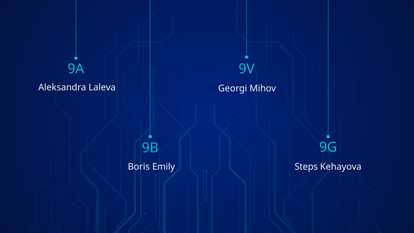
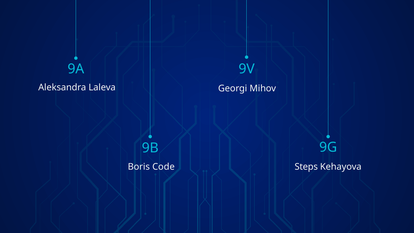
Emily: Emily -> Code
